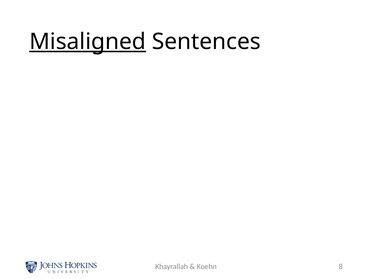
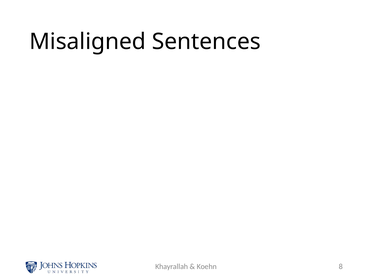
Misaligned underline: present -> none
